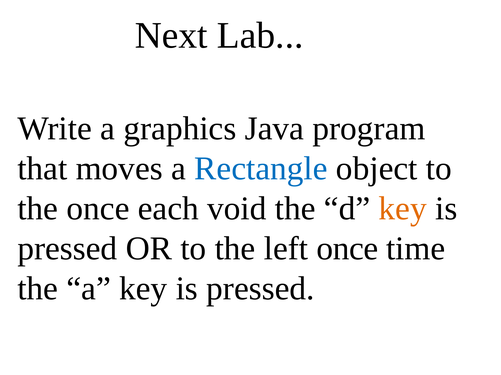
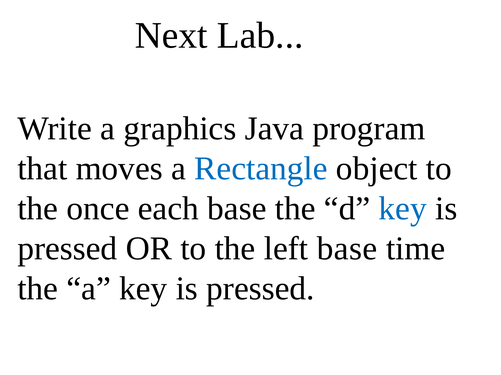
each void: void -> base
key at (403, 209) colour: orange -> blue
left once: once -> base
